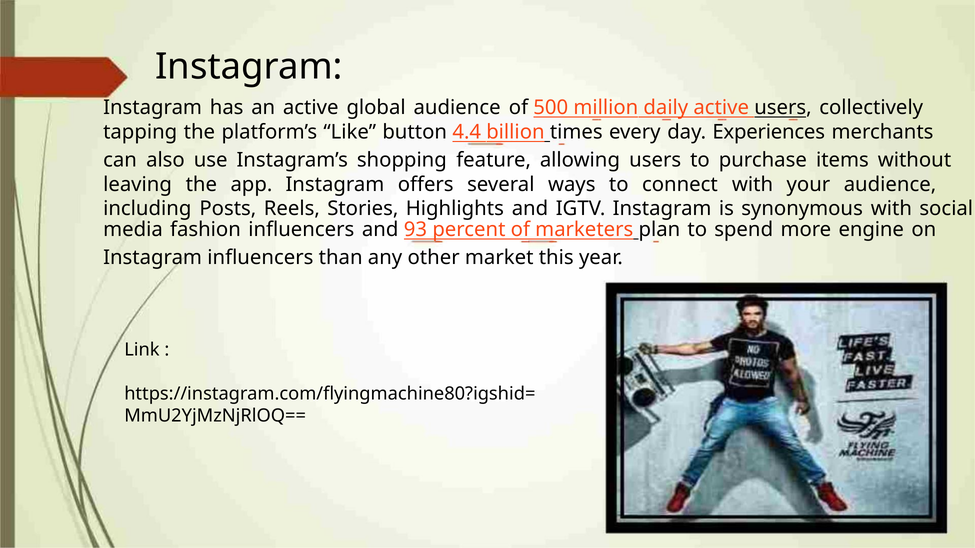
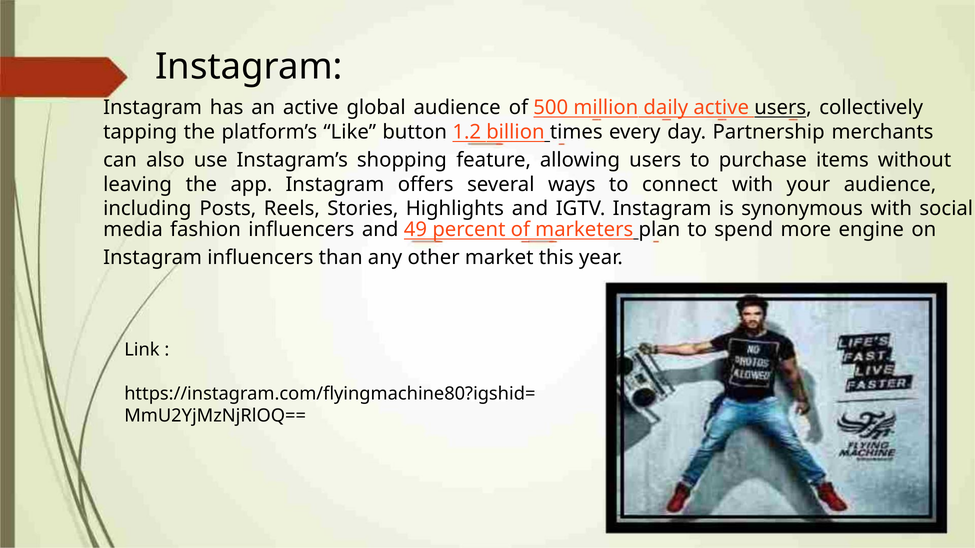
4.4: 4.4 -> 1.2
Experiences: Experiences -> Partnership
93: 93 -> 49
